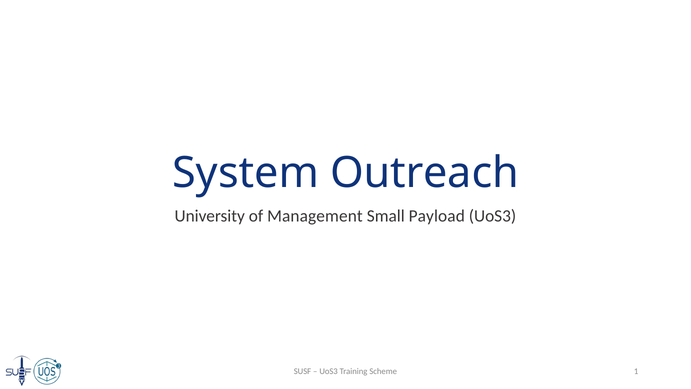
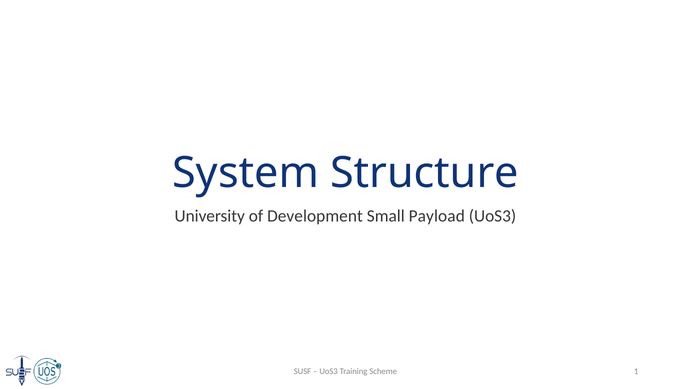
Outreach: Outreach -> Structure
Management: Management -> Development
